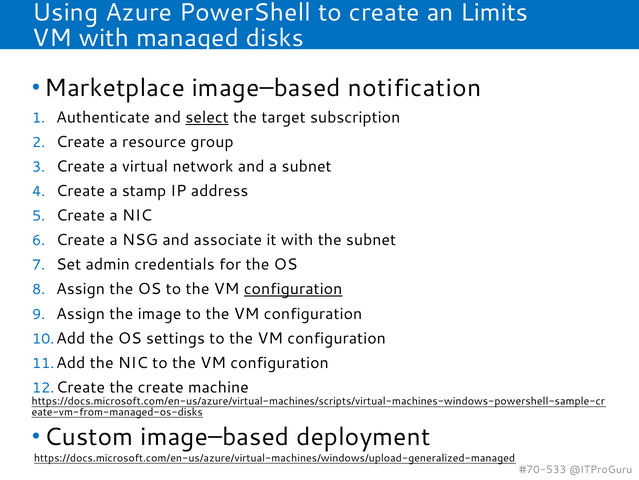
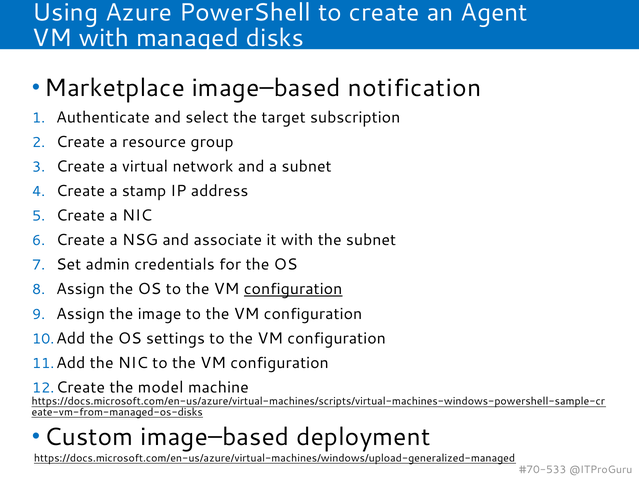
Limits: Limits -> Agent
select underline: present -> none
the create: create -> model
